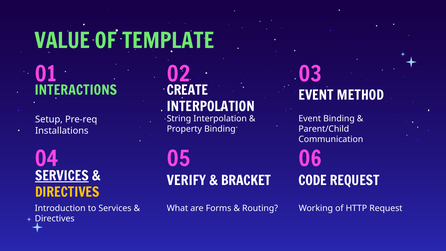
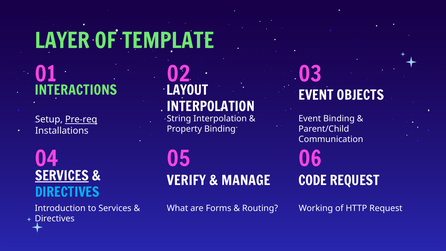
VALUE: VALUE -> LAYER
CREATE: CREATE -> LAYOUT
METHOD: METHOD -> OBJECTS
Pre-req underline: none -> present
BRACKET: BRACKET -> MANAGE
DIRECTIVES at (67, 192) colour: yellow -> light blue
